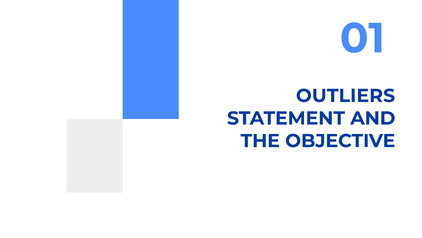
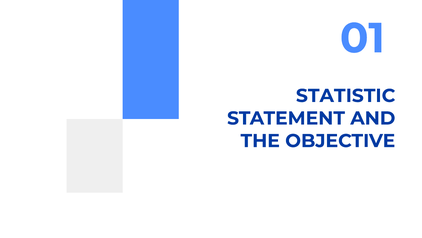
OUTLIERS: OUTLIERS -> STATISTIC
